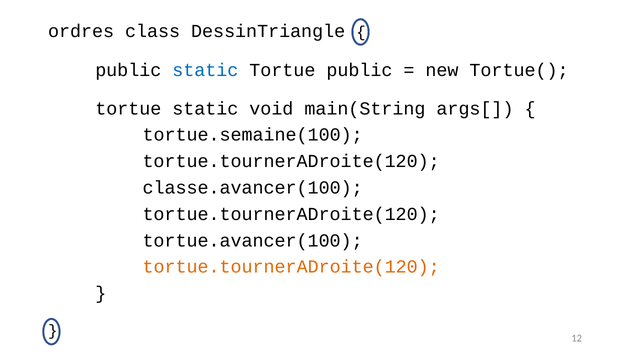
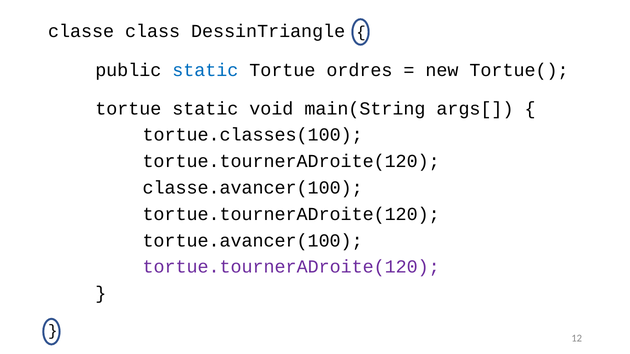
ordres: ordres -> classe
Tortue public: public -> ordres
tortue.semaine(100: tortue.semaine(100 -> tortue.classes(100
tortue.tournerADroite(120 at (291, 267) colour: orange -> purple
